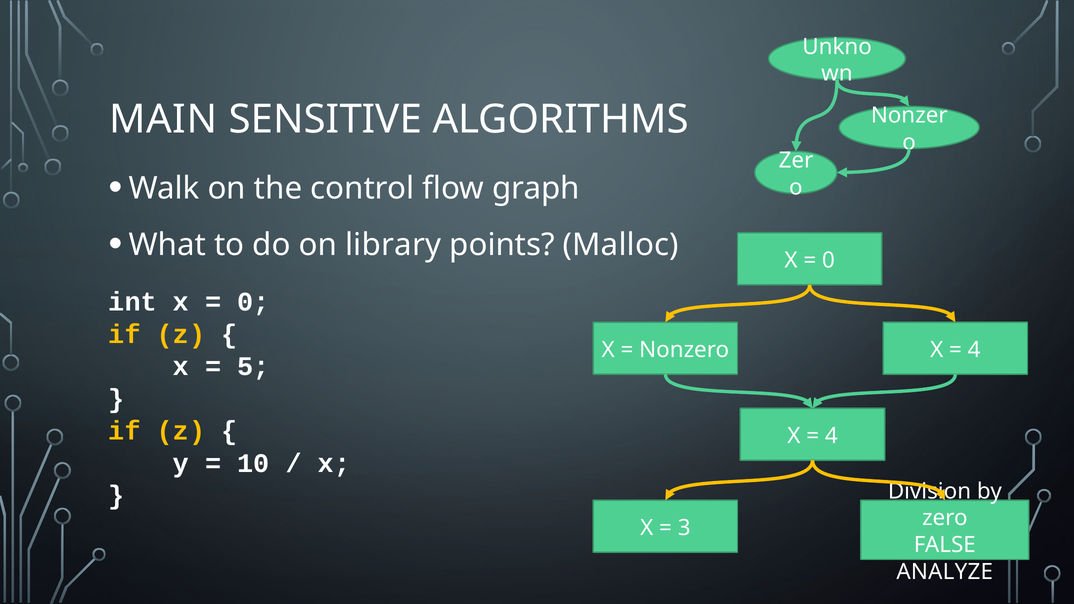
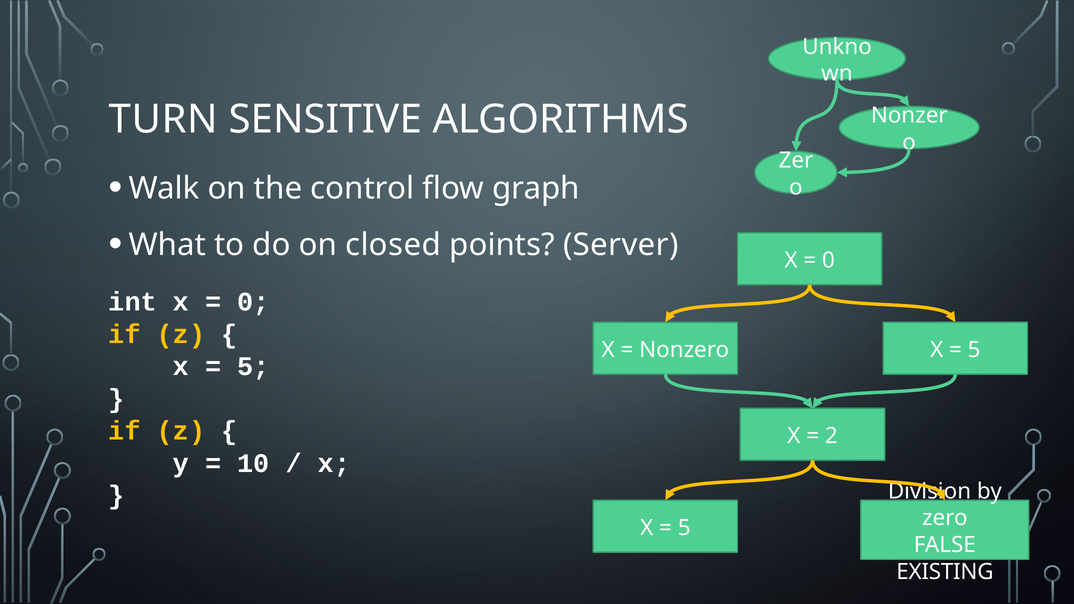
MAIN: MAIN -> TURN
library: library -> closed
Malloc: Malloc -> Server
4 at (974, 350): 4 -> 5
4 at (831, 436): 4 -> 2
3 at (684, 528): 3 -> 5
ANALYZE: ANALYZE -> EXISTING
